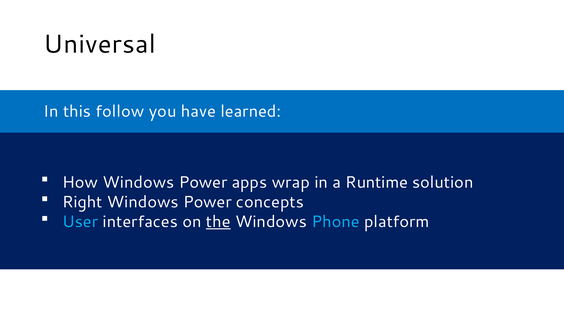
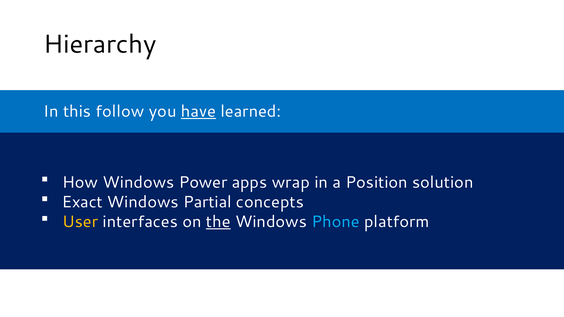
Universal: Universal -> Hierarchy
have underline: none -> present
Runtime: Runtime -> Position
Right: Right -> Exact
Power at (207, 202): Power -> Partial
User colour: light blue -> yellow
